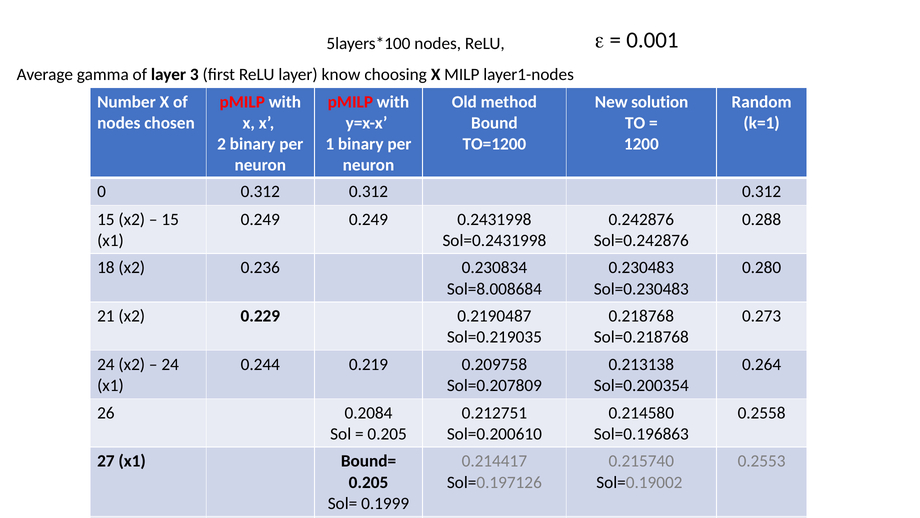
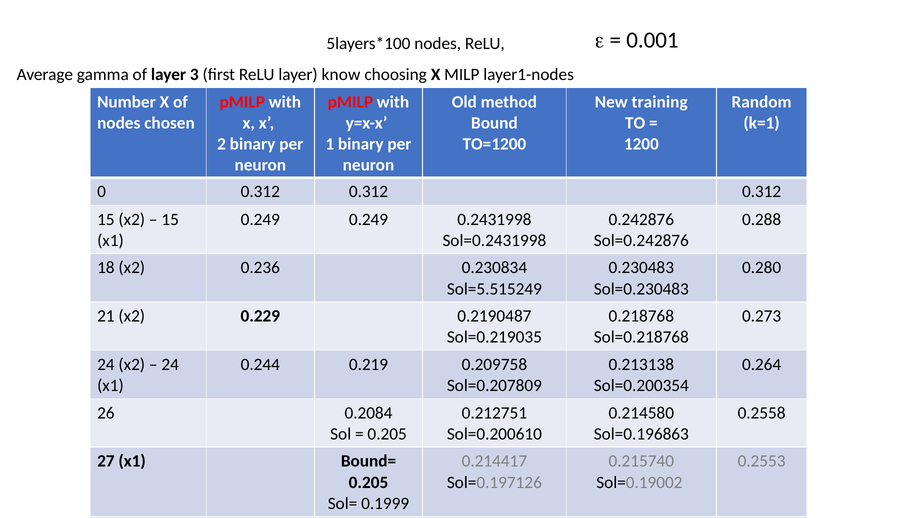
New solution: solution -> training
Sol=8.008684: Sol=8.008684 -> Sol=5.515249
